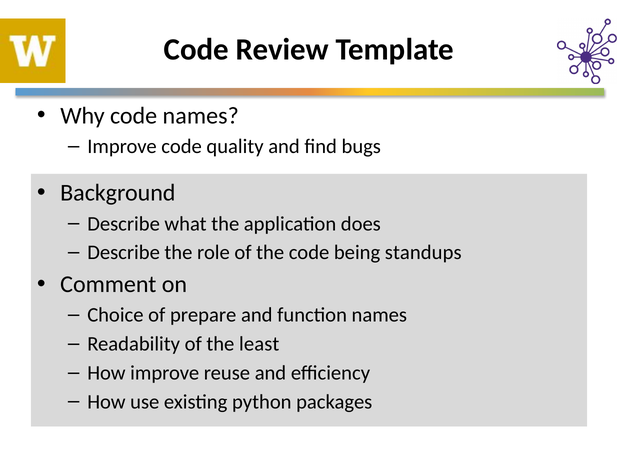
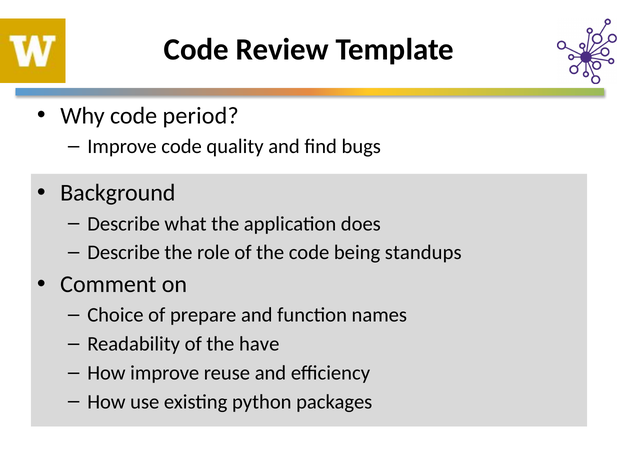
code names: names -> period
least: least -> have
